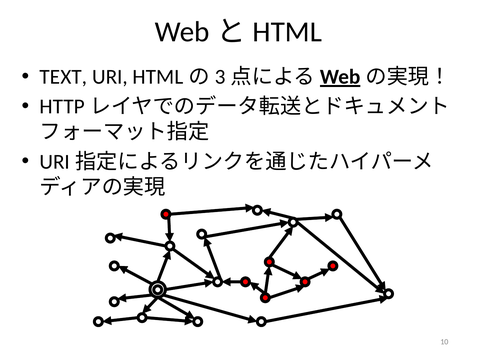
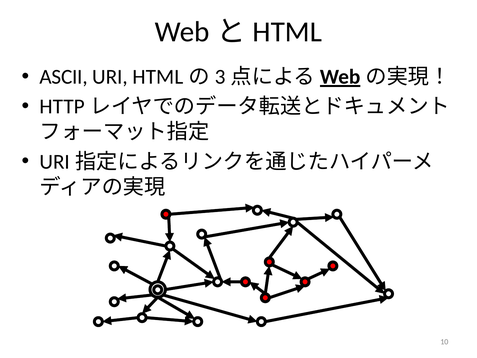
TEXT: TEXT -> ASCII
